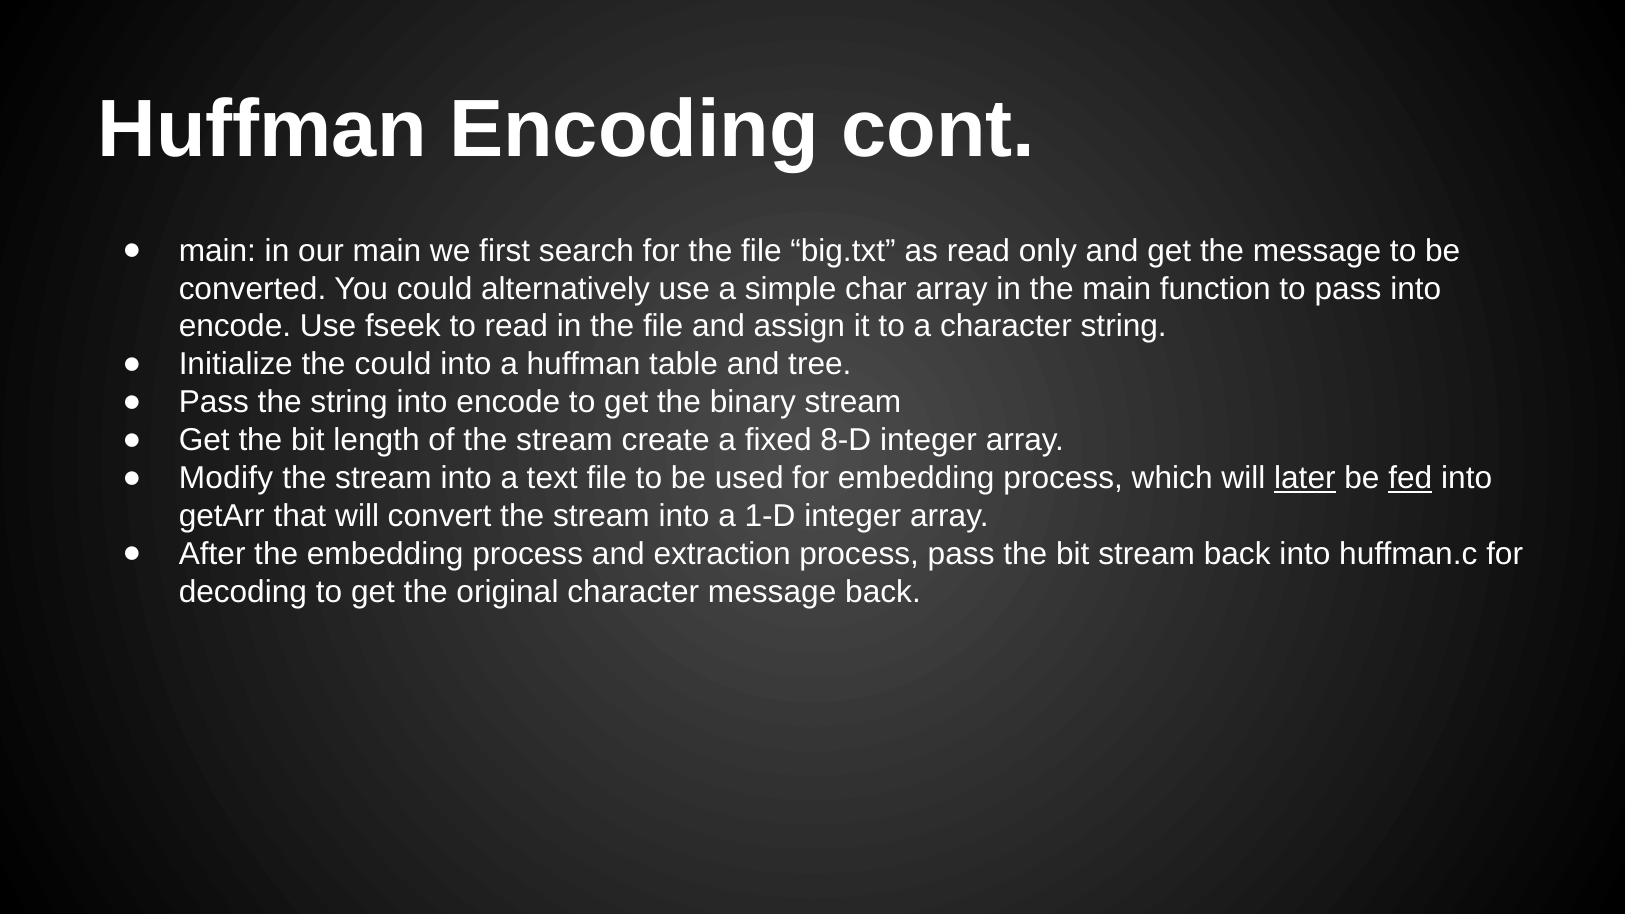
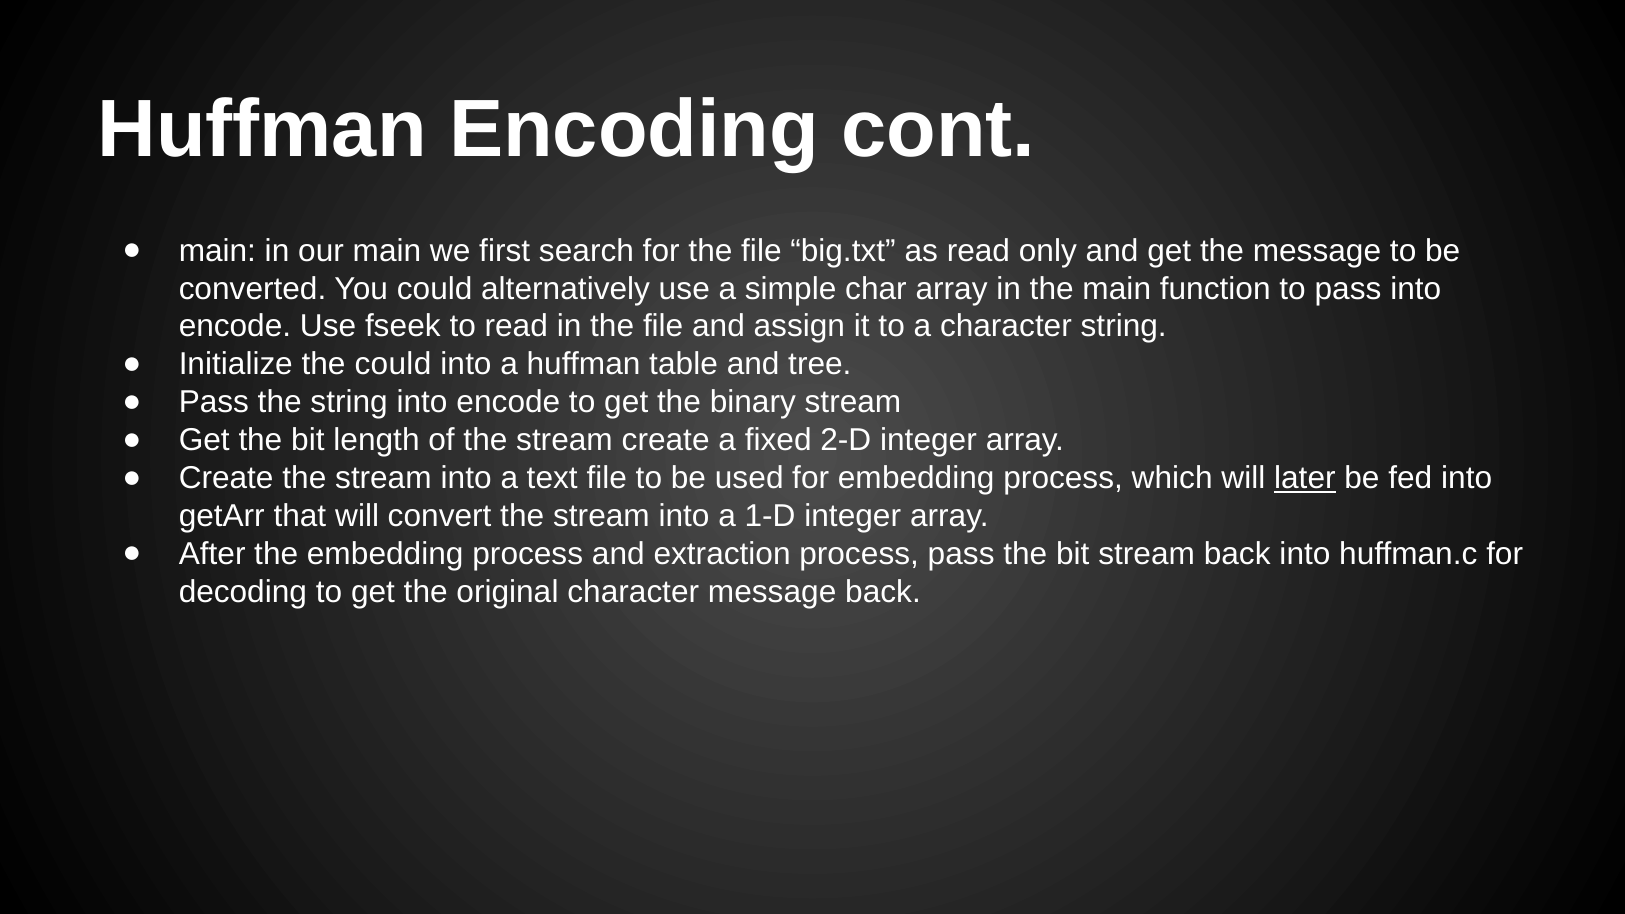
8-D: 8-D -> 2-D
Modify at (226, 478): Modify -> Create
fed underline: present -> none
